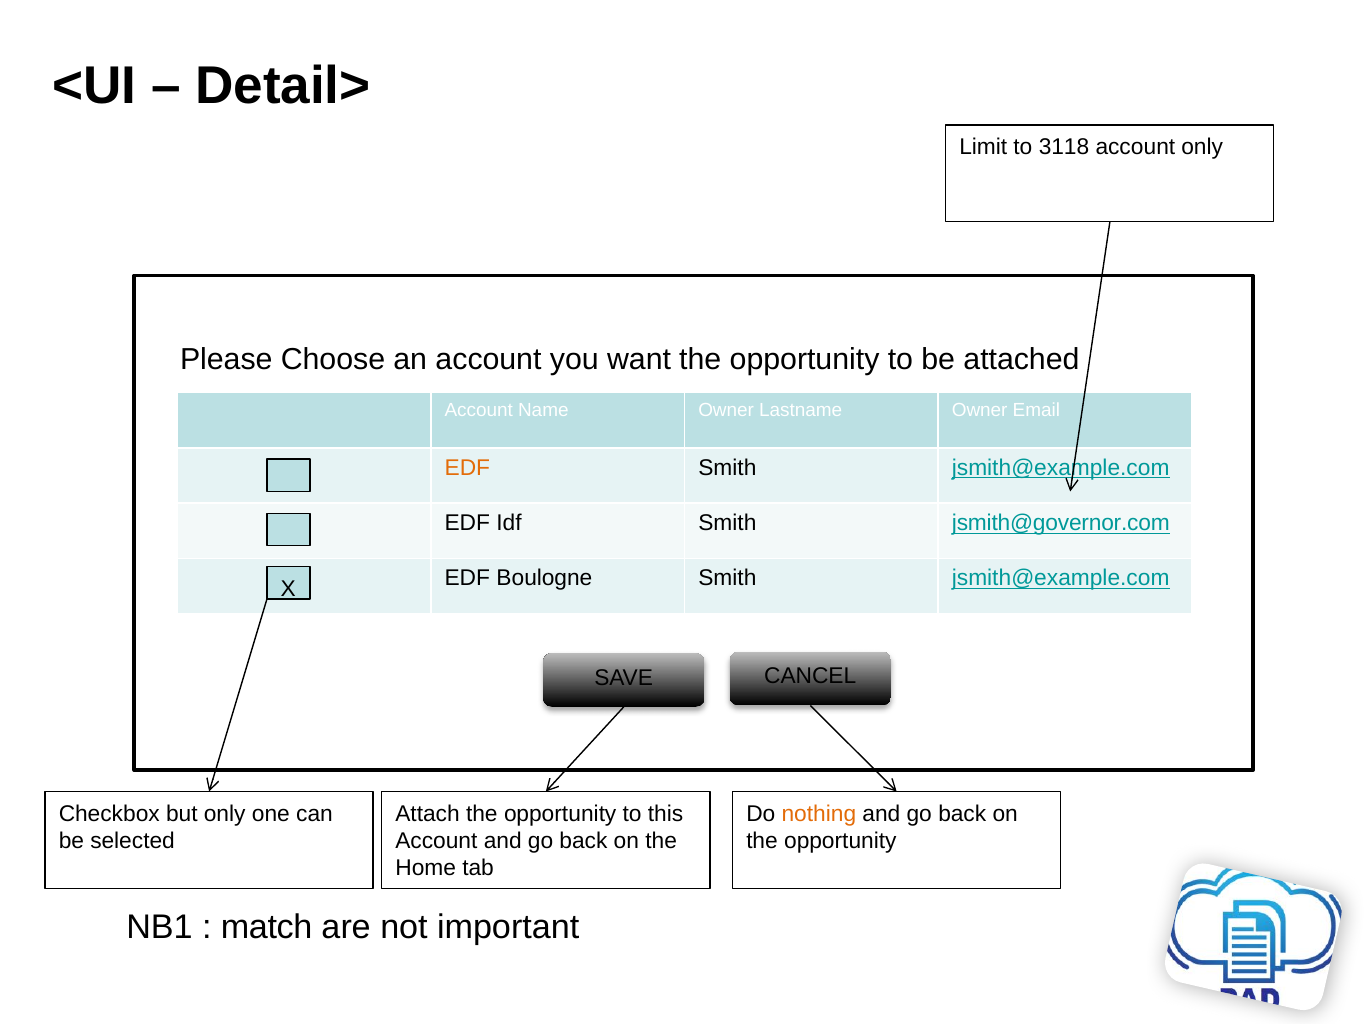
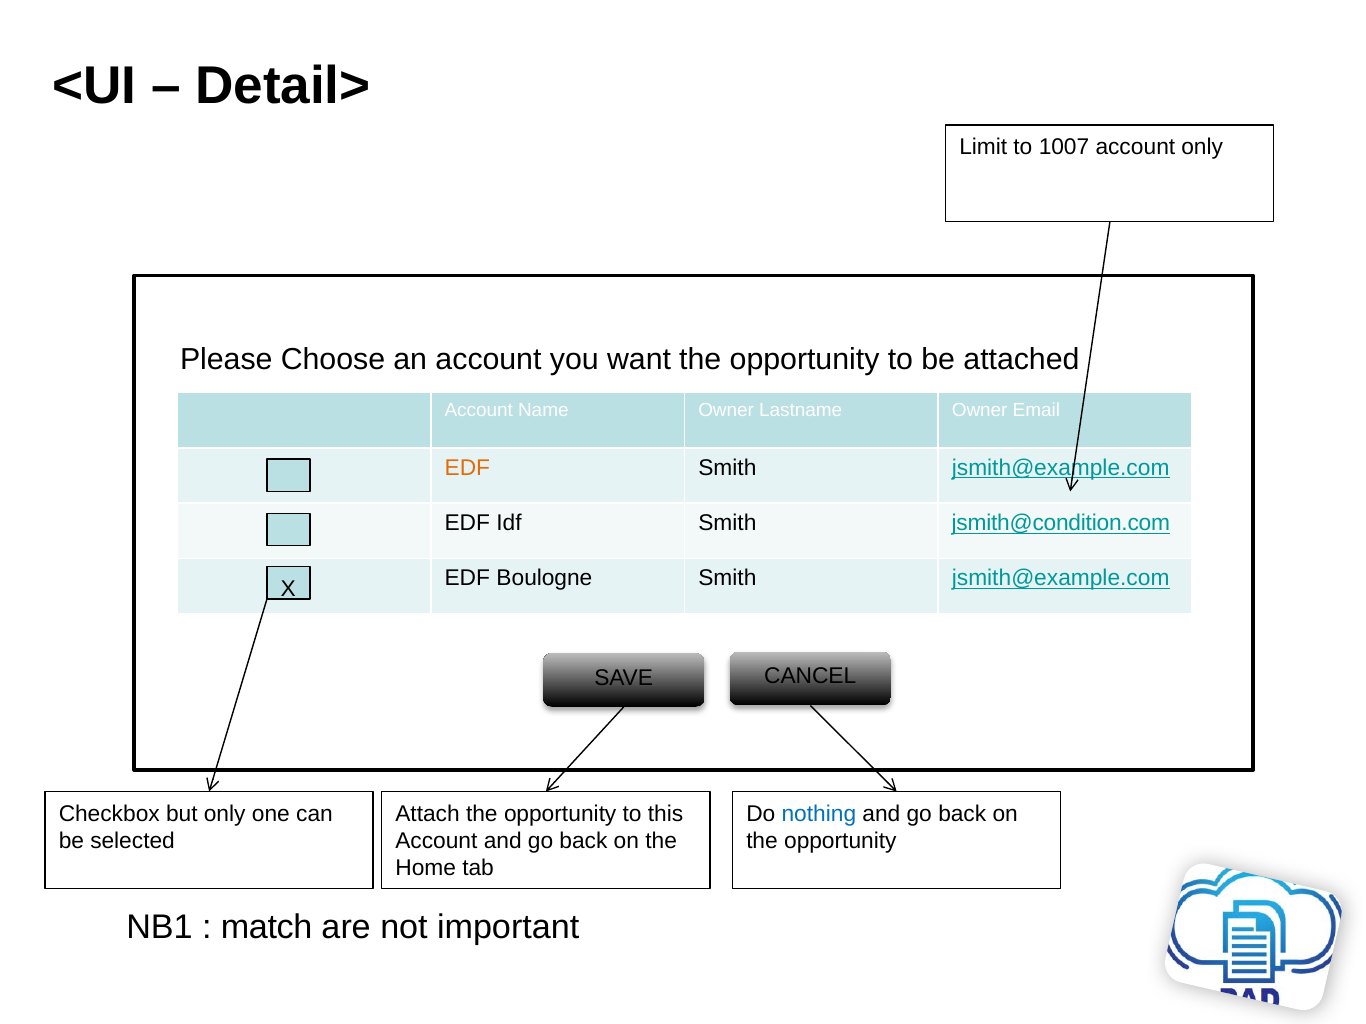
3118: 3118 -> 1007
jsmith@governor.com: jsmith@governor.com -> jsmith@condition.com
nothing colour: orange -> blue
